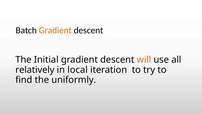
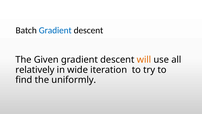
Gradient at (55, 30) colour: orange -> blue
Initial: Initial -> Given
local: local -> wide
